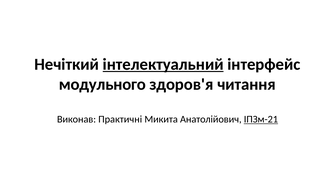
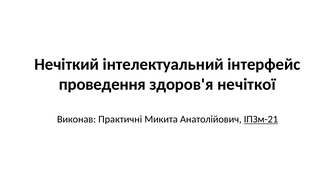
інтелектуальний underline: present -> none
модульного: модульного -> проведення
читання: читання -> нечіткої
